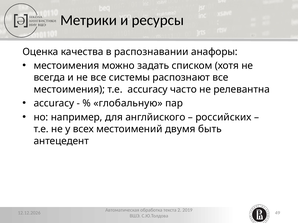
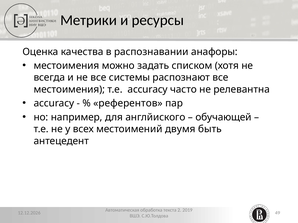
глобальную: глобальную -> референтов
российских: российских -> обучающей
